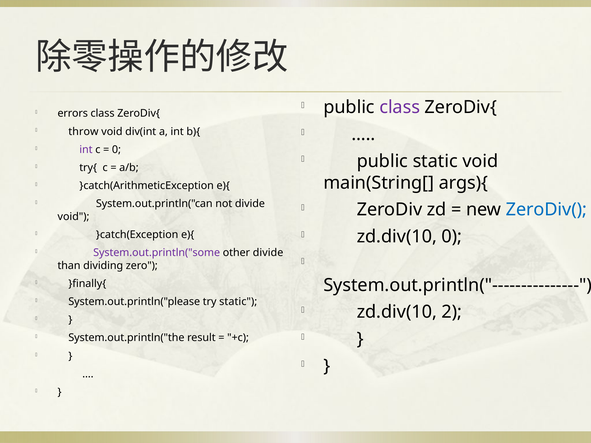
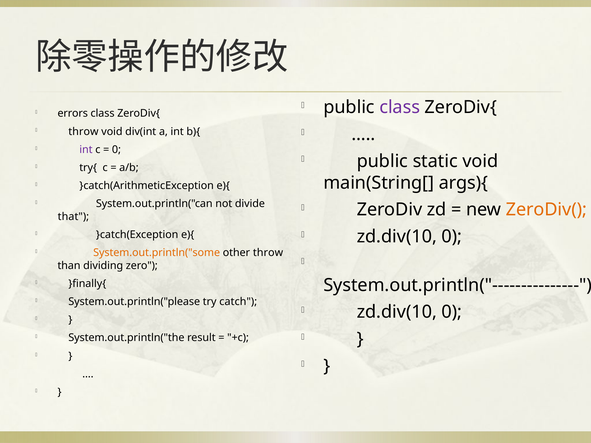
ZeroDiv( colour: blue -> orange
void at (73, 217): void -> that
System.out.println("some colour: purple -> orange
other divide: divide -> throw
try static: static -> catch
2 at (452, 312): 2 -> 0
